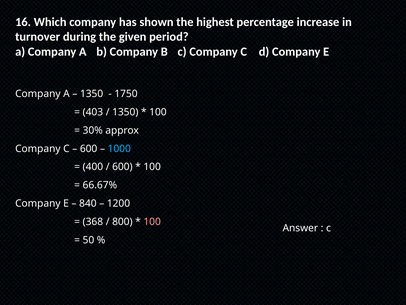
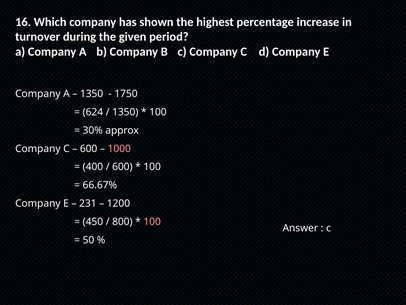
403: 403 -> 624
1000 colour: light blue -> pink
840: 840 -> 231
368: 368 -> 450
